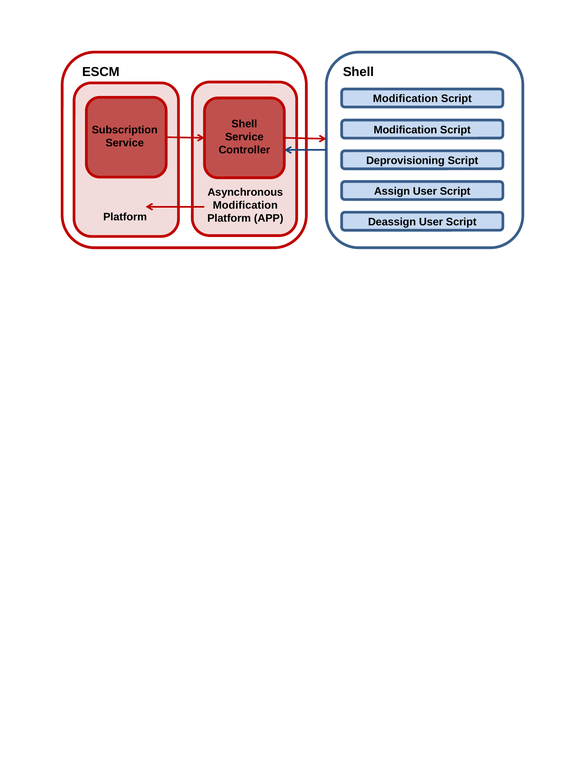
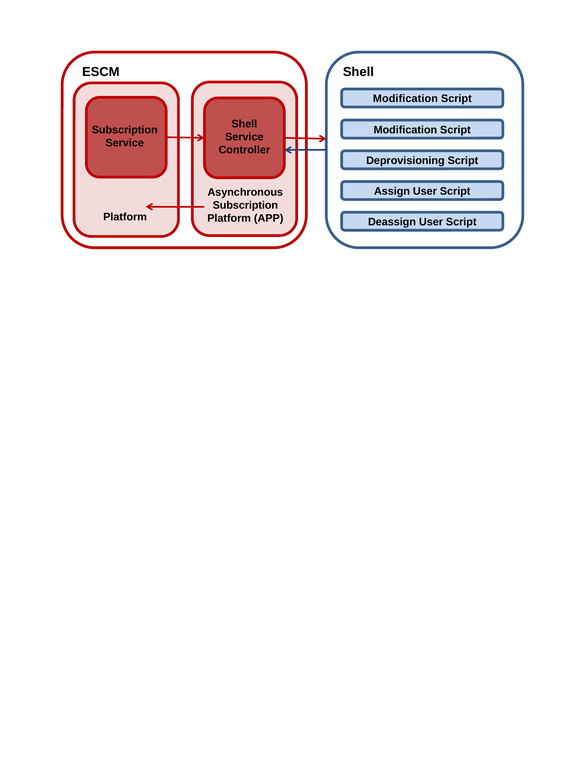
Modification at (245, 205): Modification -> Subscription
